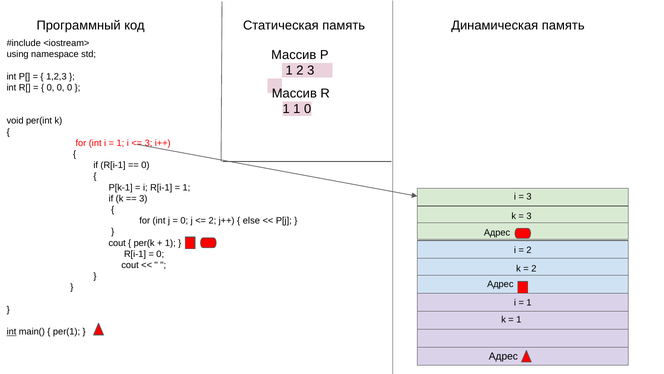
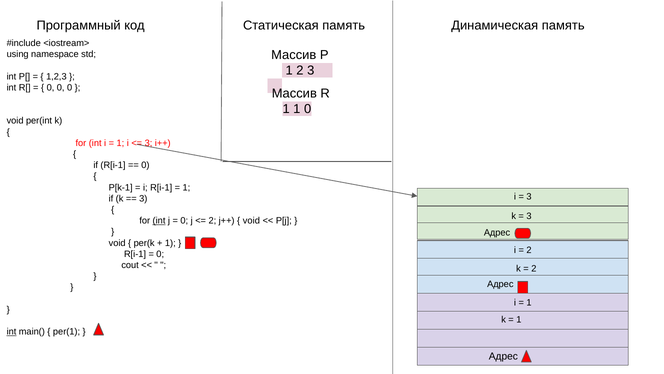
int at (159, 220) underline: none -> present
else at (251, 220): else -> void
cout at (117, 243): cout -> void
